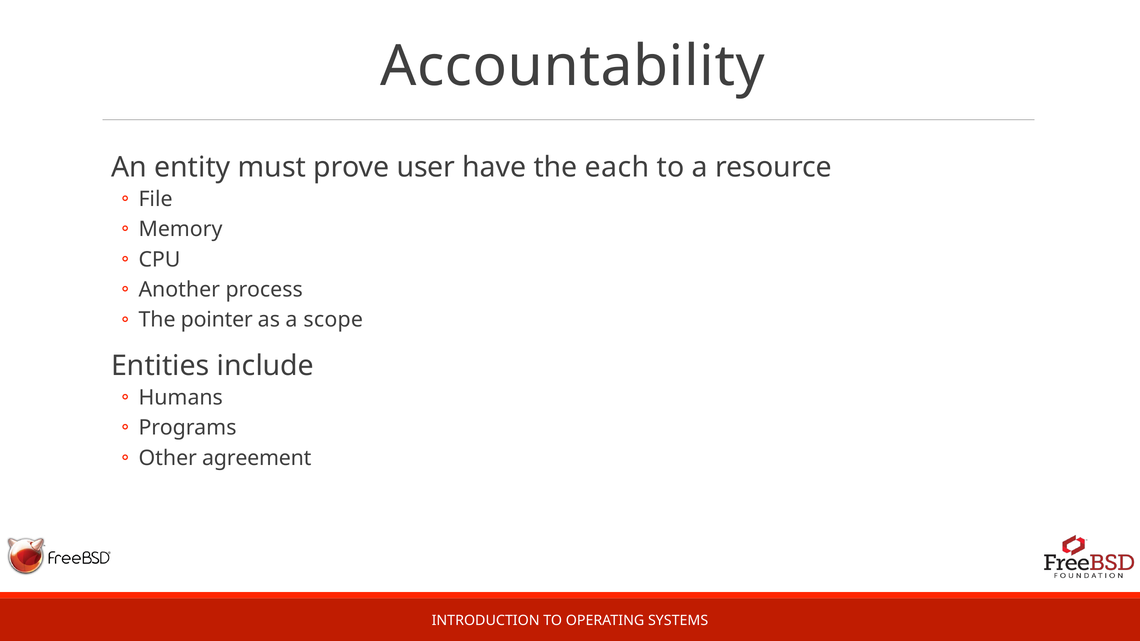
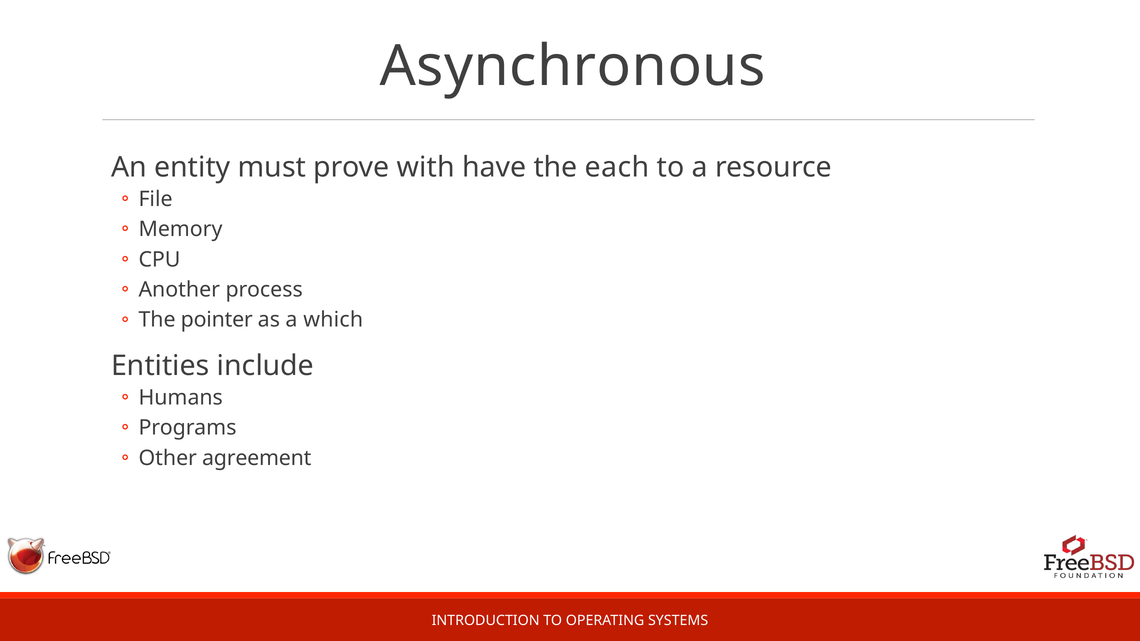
Accountability: Accountability -> Asynchronous
user: user -> with
scope: scope -> which
